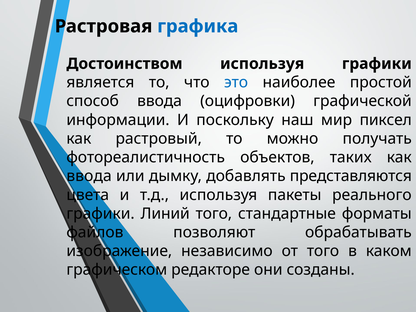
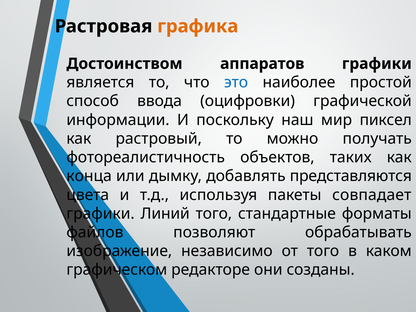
графика colour: blue -> orange
Достоинством используя: используя -> аппаратов
ввода at (89, 176): ввода -> конца
реального: реального -> совпадает
